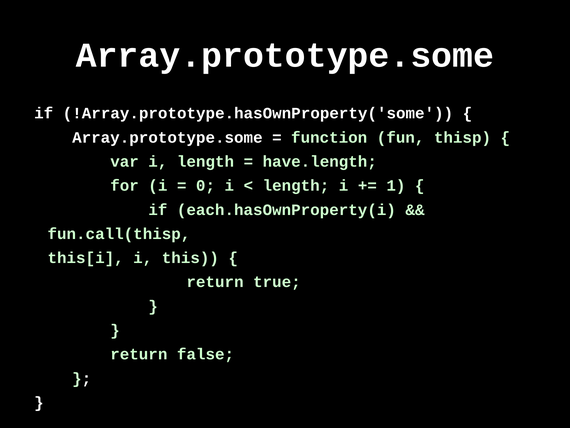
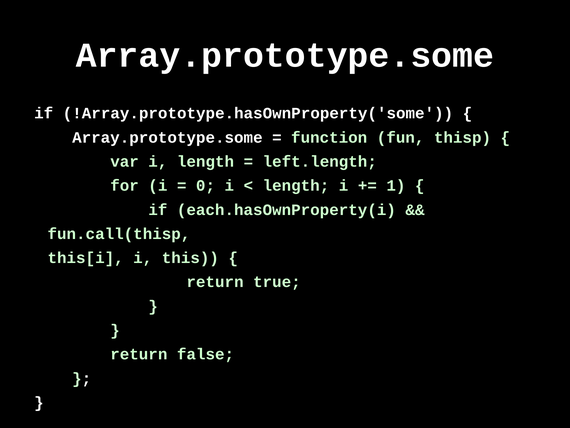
have.length: have.length -> left.length
